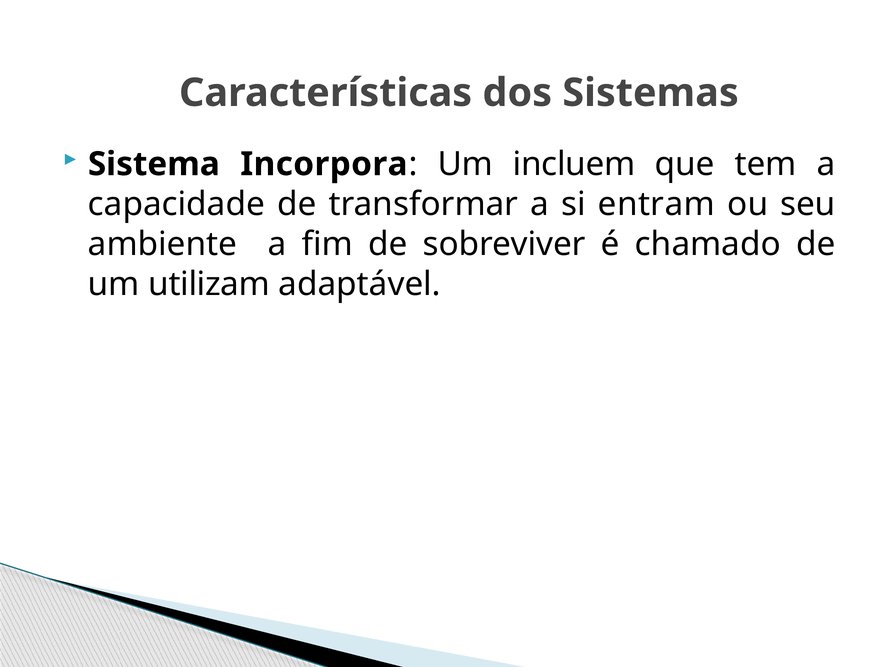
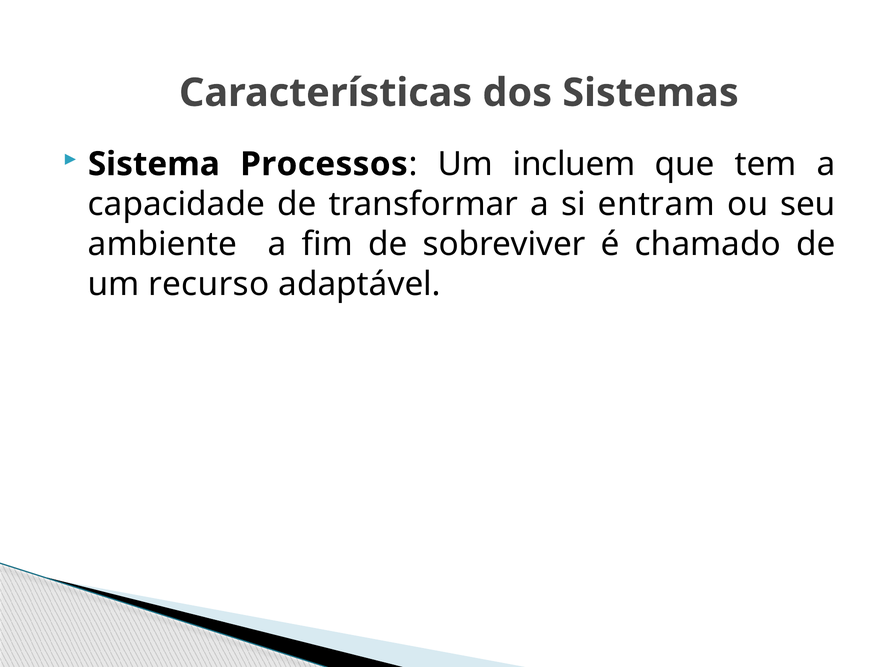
Incorpora: Incorpora -> Processos
utilizam: utilizam -> recurso
